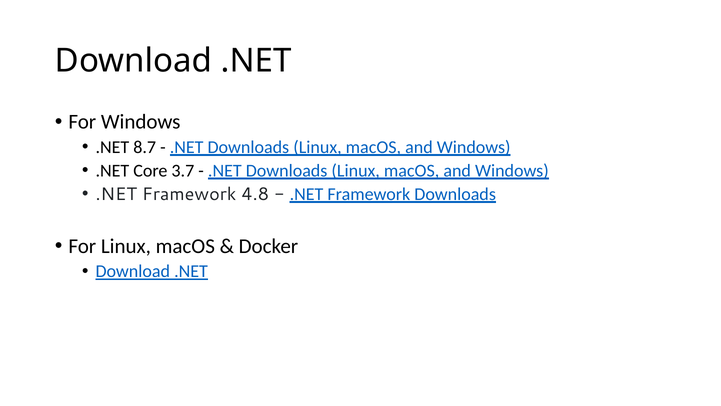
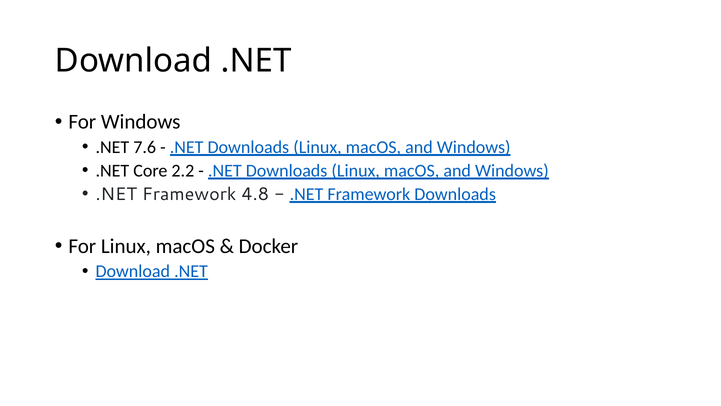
8.7: 8.7 -> 7.6
3.7: 3.7 -> 2.2
